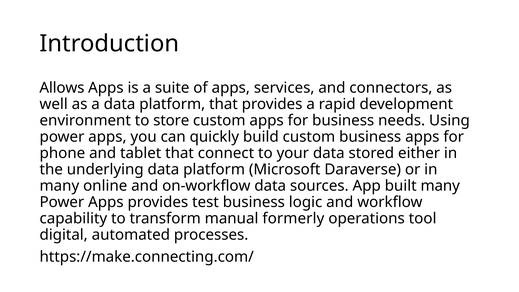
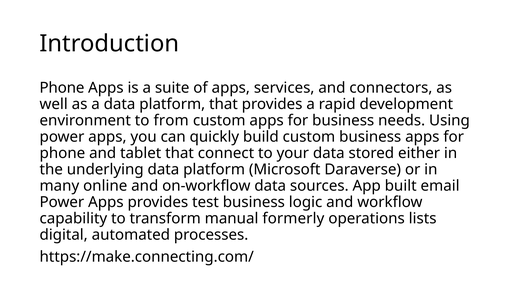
Allows at (62, 88): Allows -> Phone
store: store -> from
built many: many -> email
tool: tool -> lists
